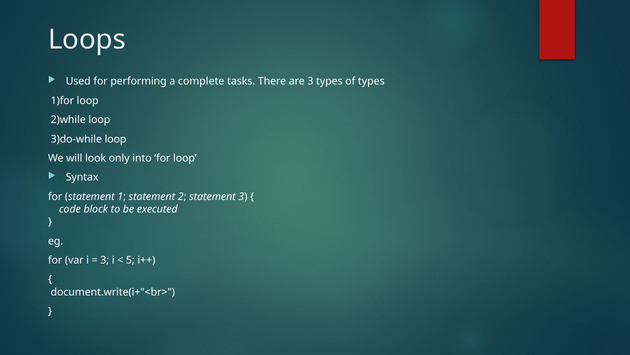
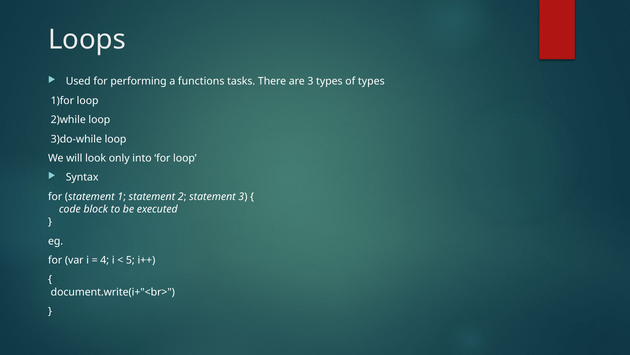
complete: complete -> functions
3 at (105, 260): 3 -> 4
